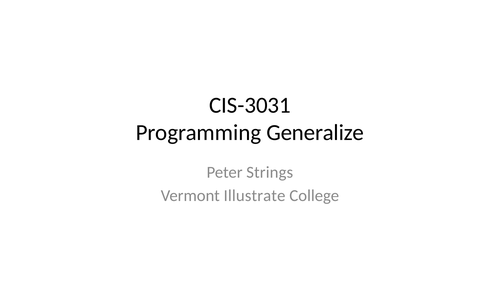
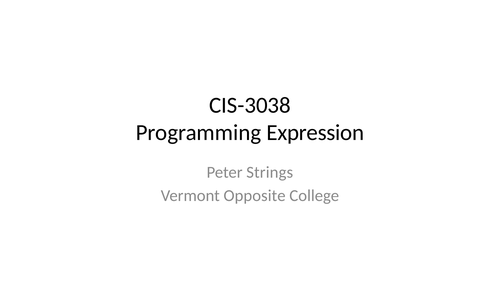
CIS-3031: CIS-3031 -> CIS-3038
Generalize: Generalize -> Expression
Illustrate: Illustrate -> Opposite
